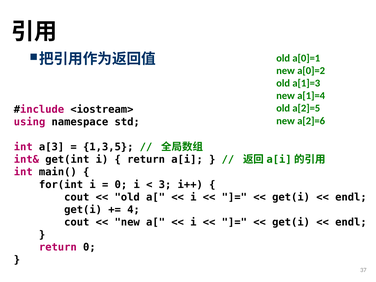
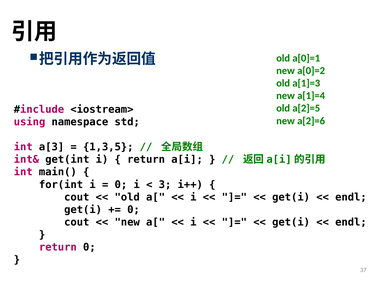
4 at (133, 210): 4 -> 0
